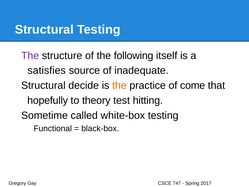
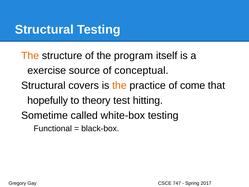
The at (30, 56) colour: purple -> orange
following: following -> program
satisfies: satisfies -> exercise
inadequate: inadequate -> conceptual
decide: decide -> covers
